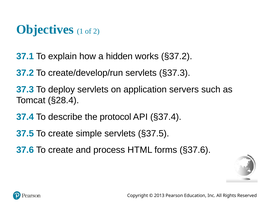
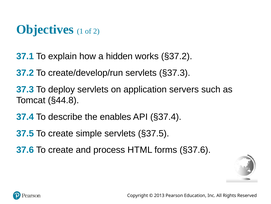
§28.4: §28.4 -> §44.8
protocol: protocol -> enables
